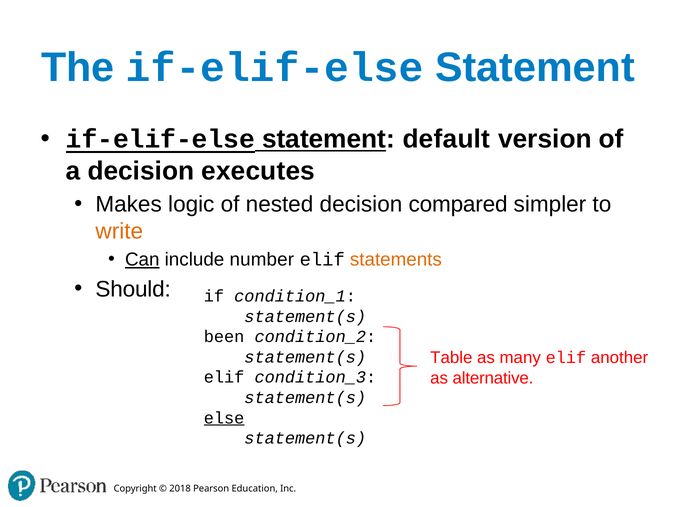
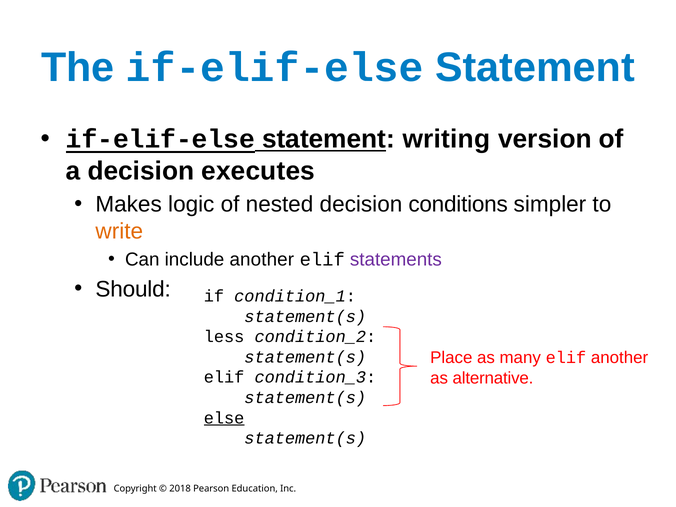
default: default -> writing
compared: compared -> conditions
Can underline: present -> none
include number: number -> another
statements colour: orange -> purple
been: been -> less
Table: Table -> Place
